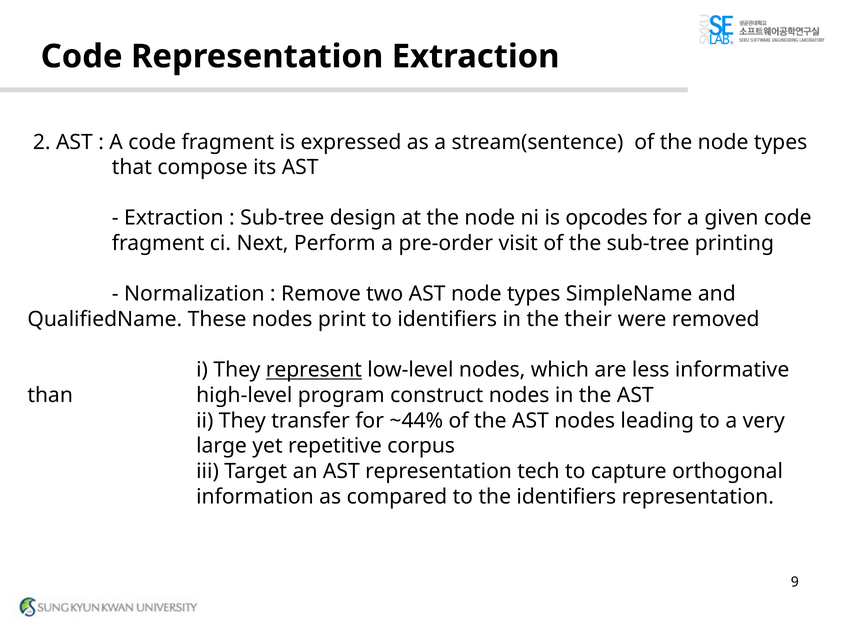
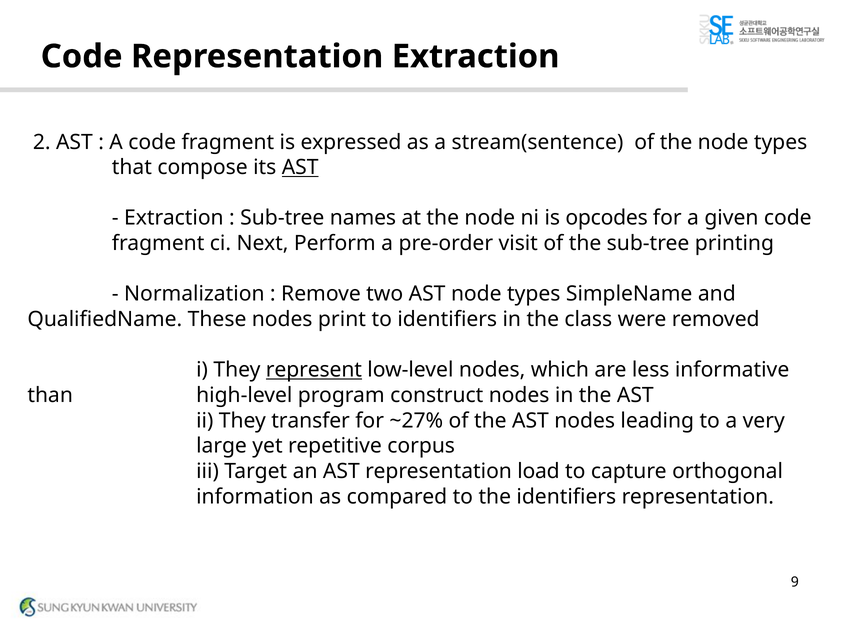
AST at (300, 167) underline: none -> present
design: design -> names
their: their -> class
~44%: ~44% -> ~27%
tech: tech -> load
